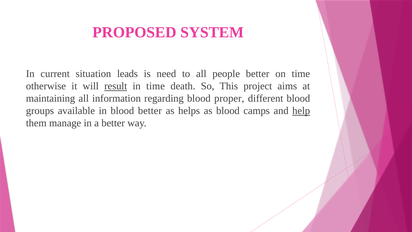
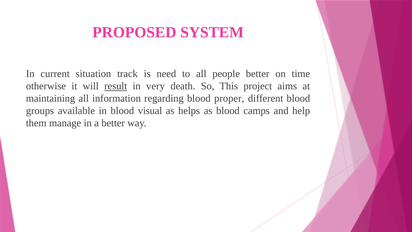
leads: leads -> track
in time: time -> very
blood better: better -> visual
help underline: present -> none
